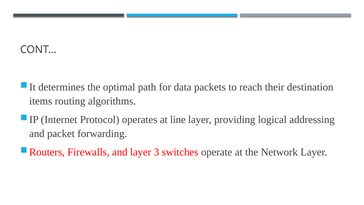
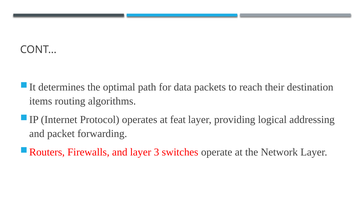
line: line -> feat
